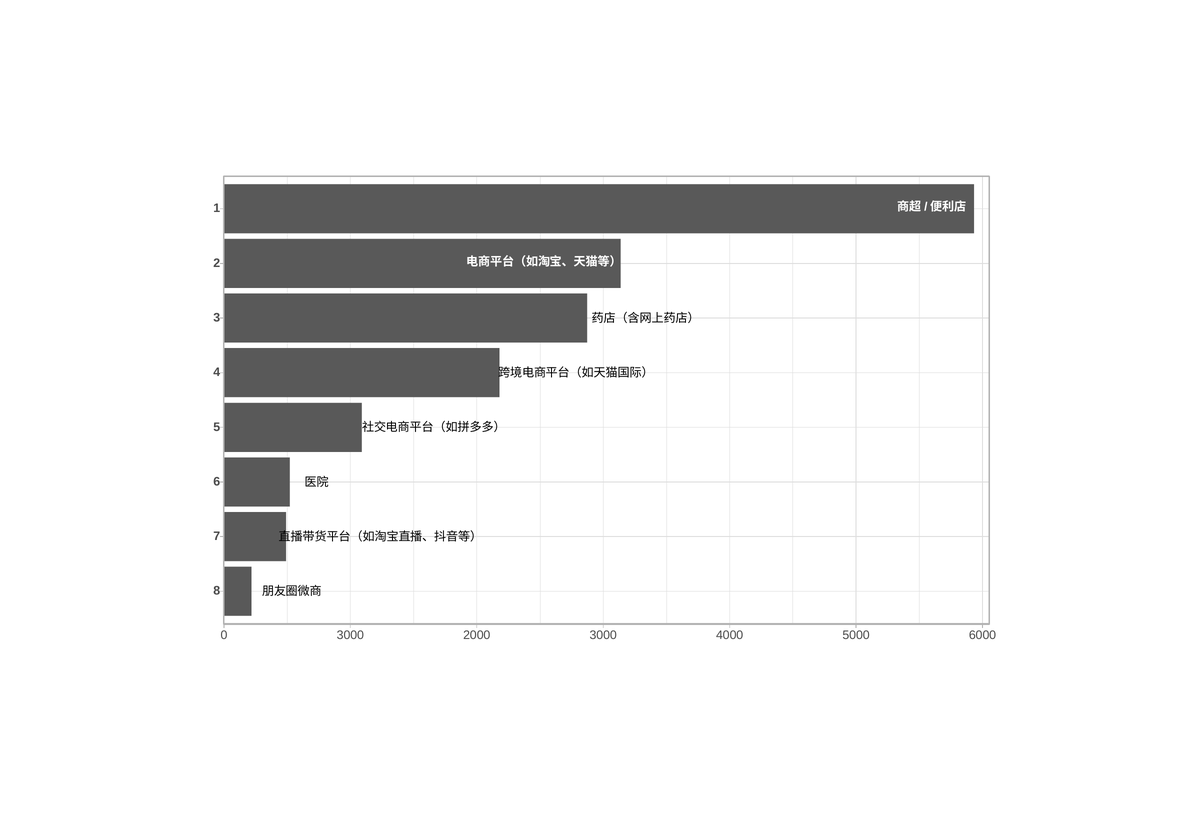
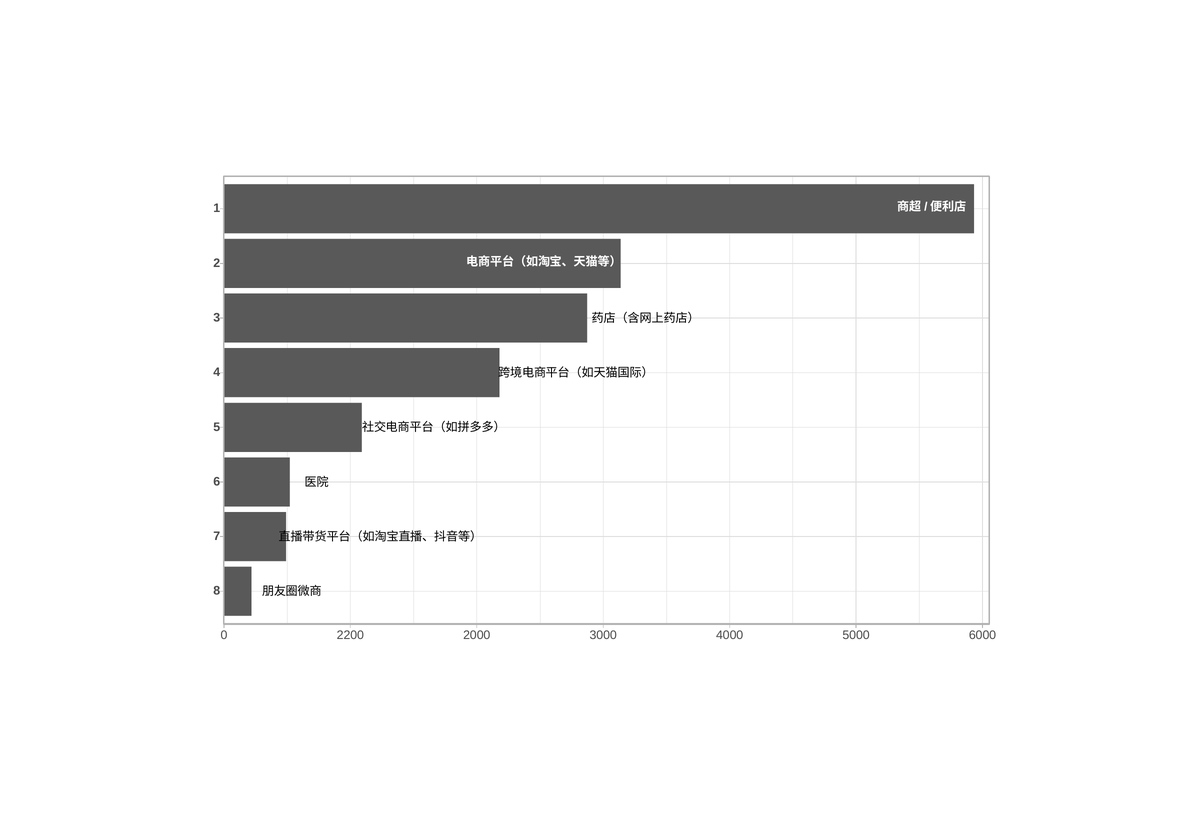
0 3000: 3000 -> 2200
